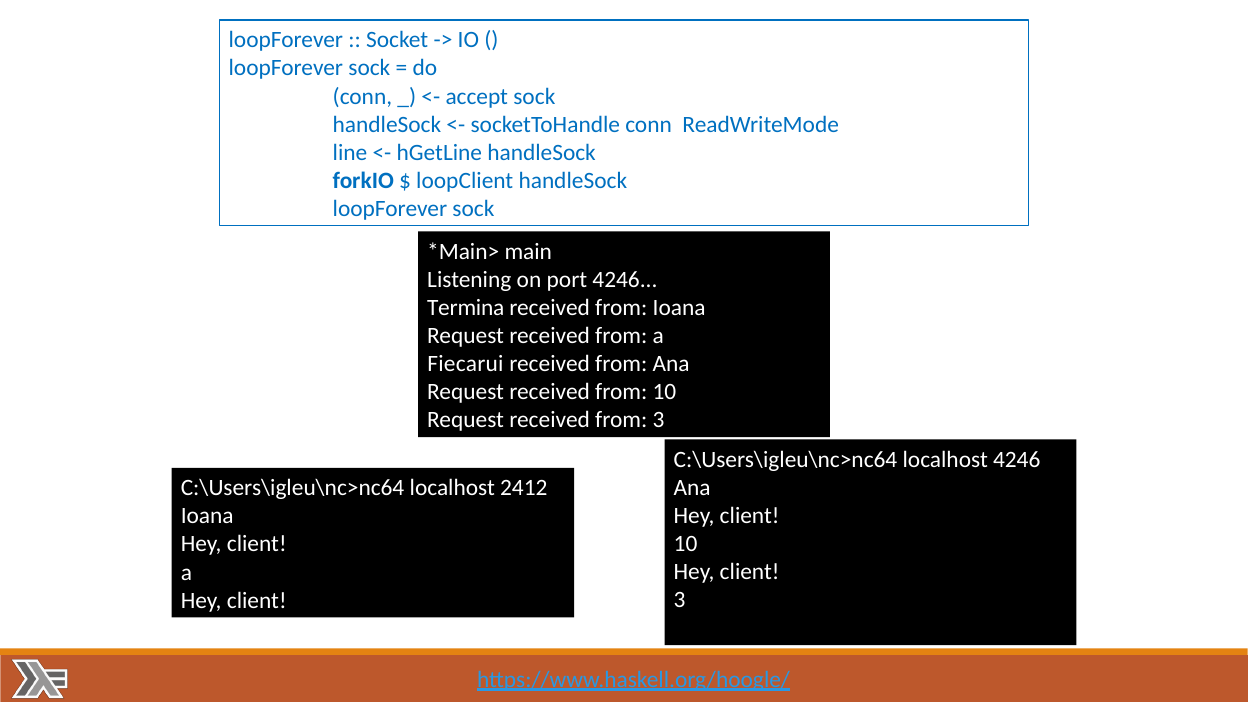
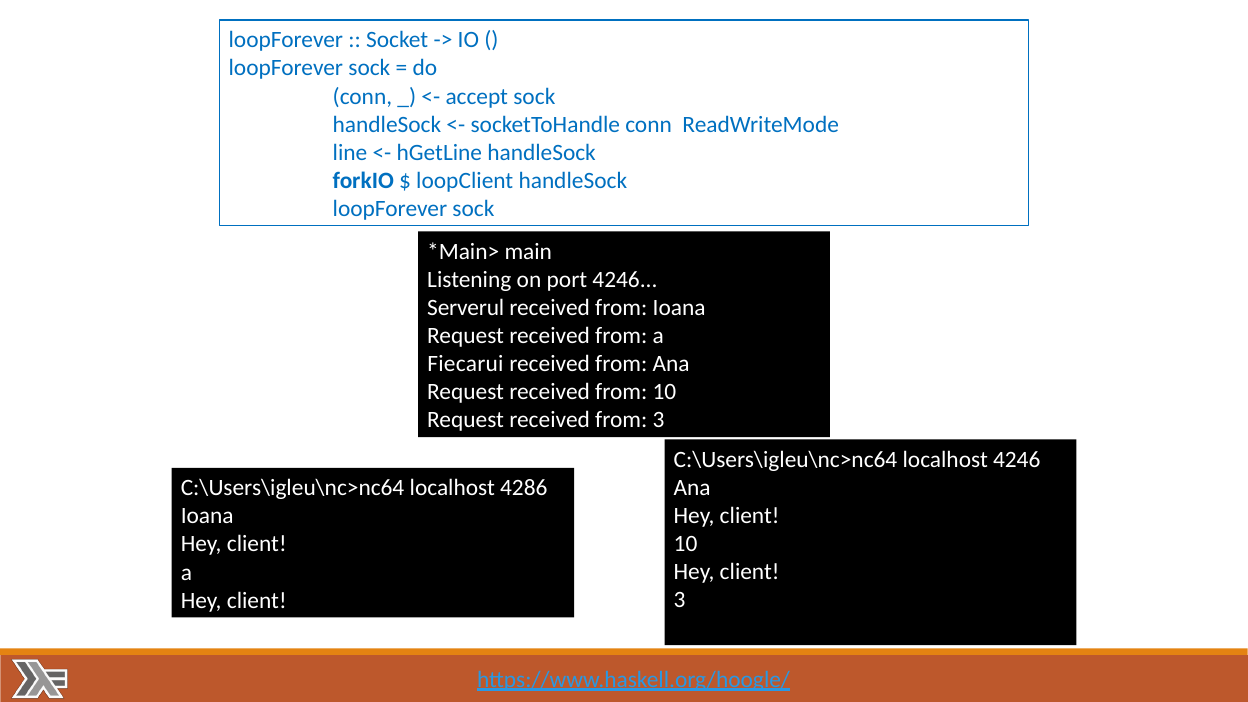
Termina: Termina -> Serverul
2412: 2412 -> 4286
